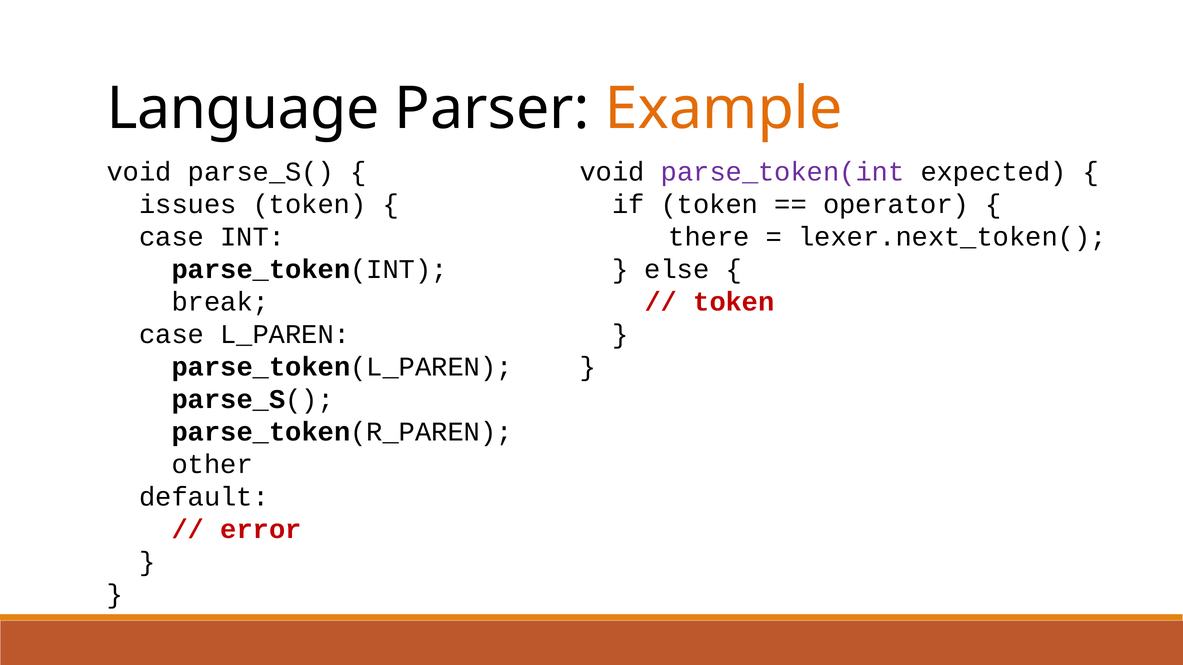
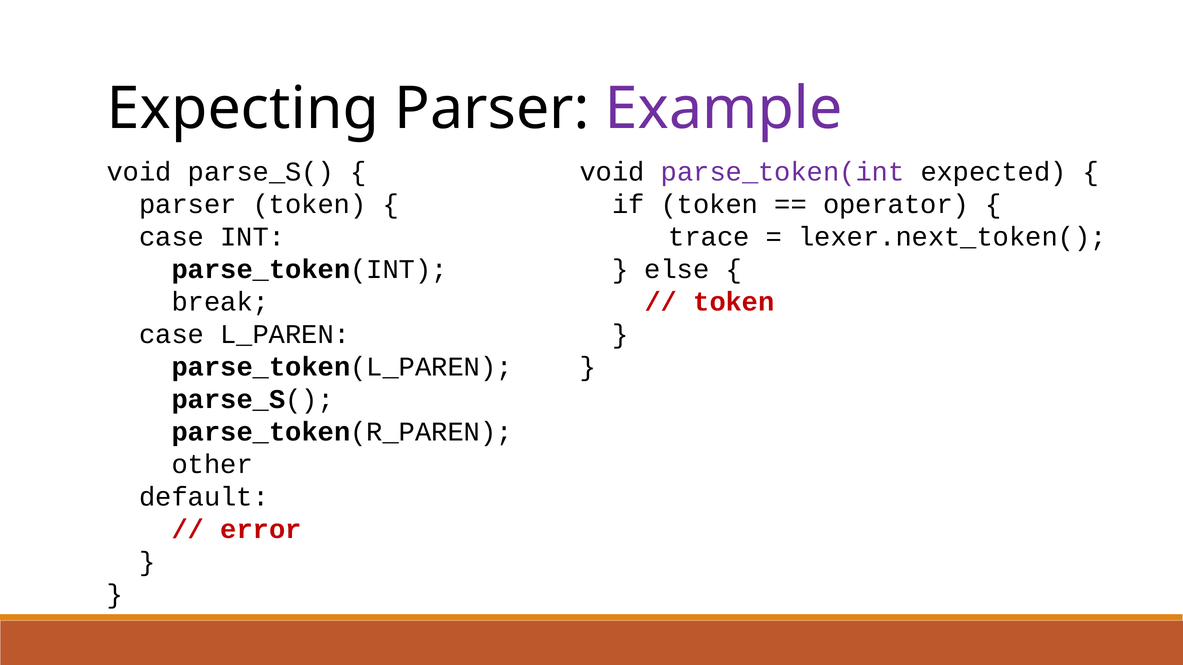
Language: Language -> Expecting
Example colour: orange -> purple
issues at (188, 204): issues -> parser
there: there -> trace
